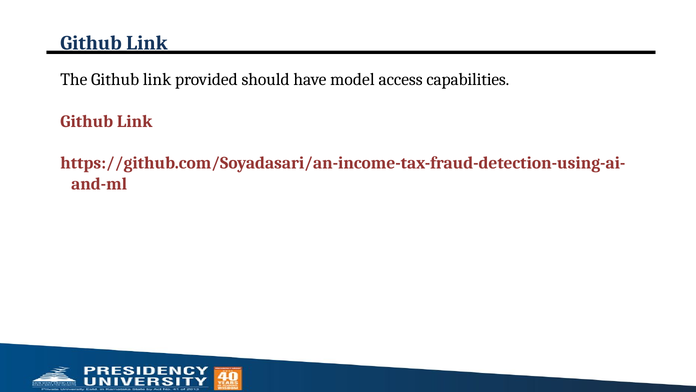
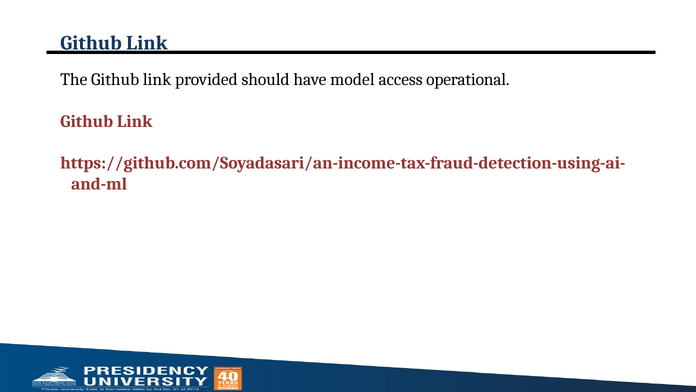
capabilities: capabilities -> operational
